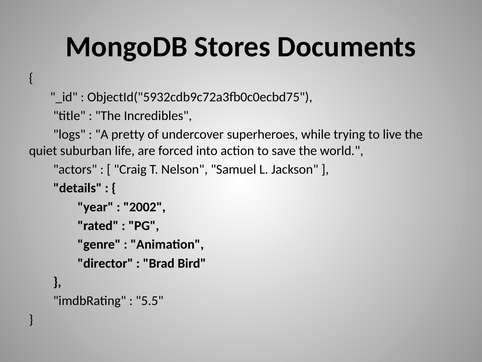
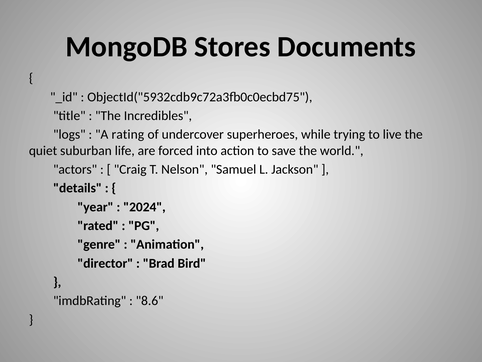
pretty: pretty -> rating
2002: 2002 -> 2024
5.5: 5.5 -> 8.6
